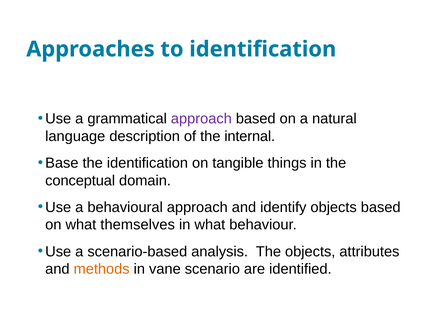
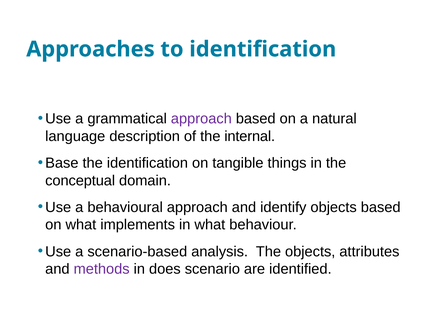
themselves: themselves -> implements
methods colour: orange -> purple
vane: vane -> does
